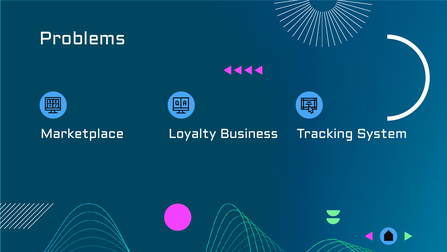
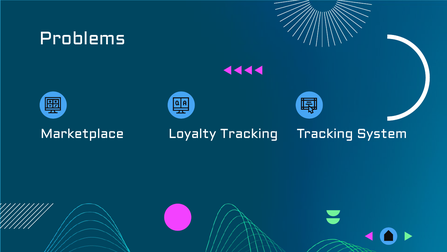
Loyalty Business: Business -> Tracking
